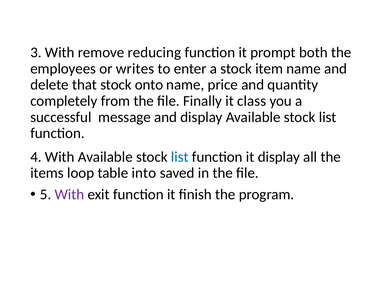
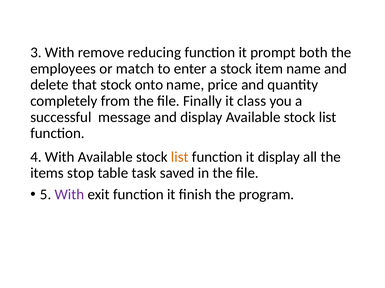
writes: writes -> match
list at (180, 157) colour: blue -> orange
loop: loop -> stop
into: into -> task
